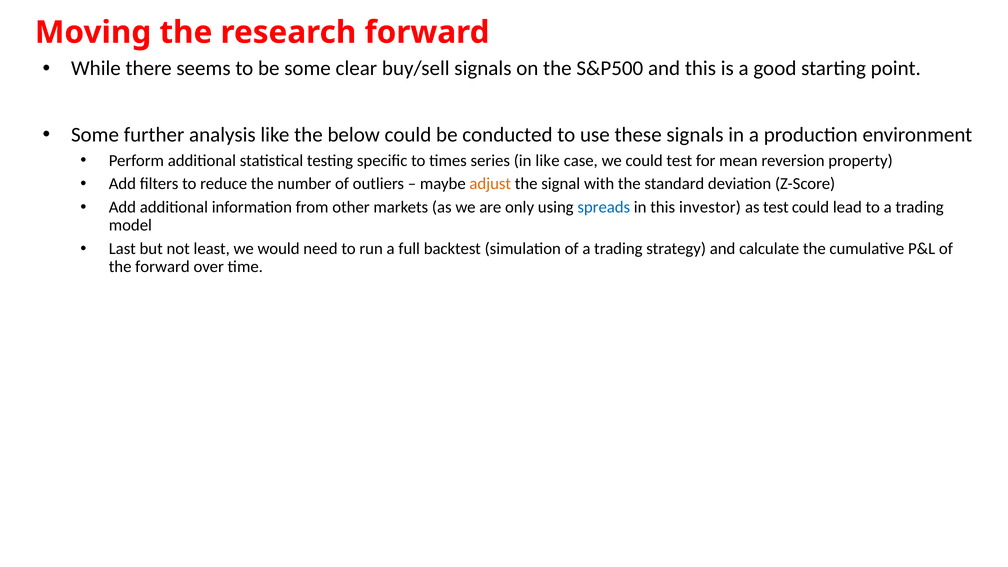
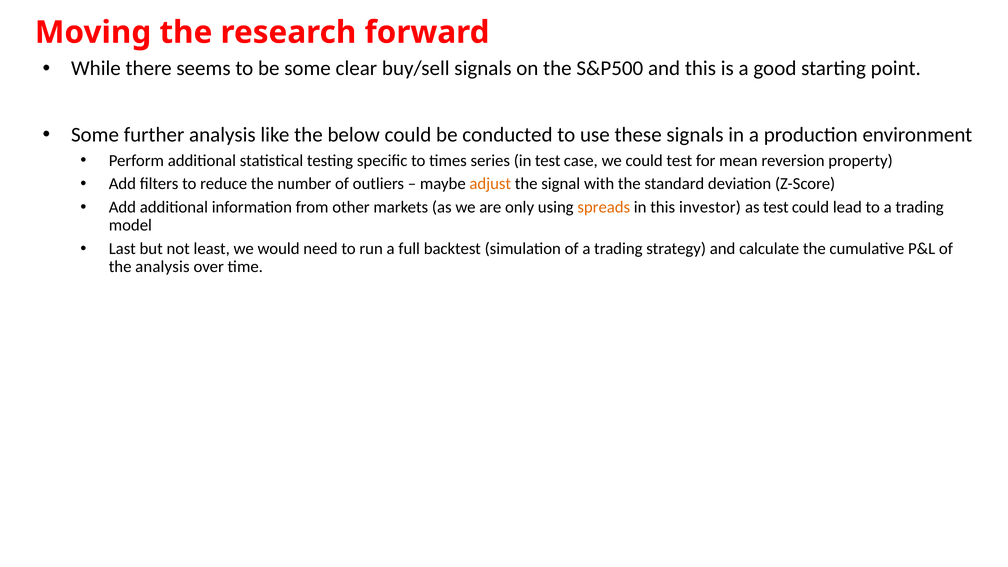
in like: like -> test
spreads colour: blue -> orange
the forward: forward -> analysis
